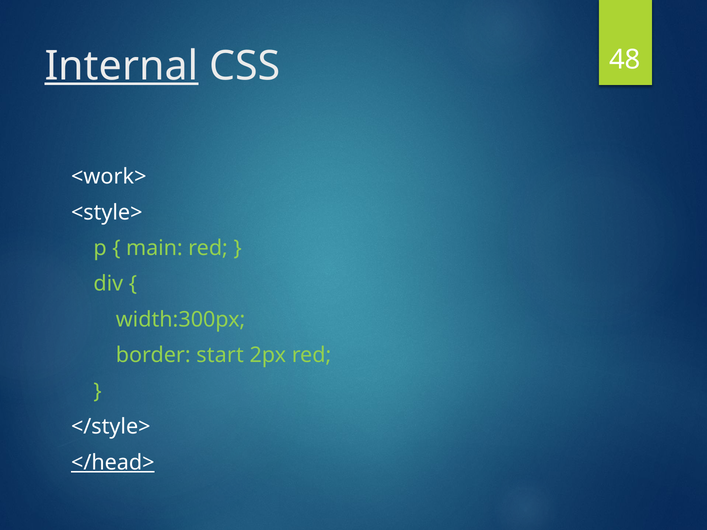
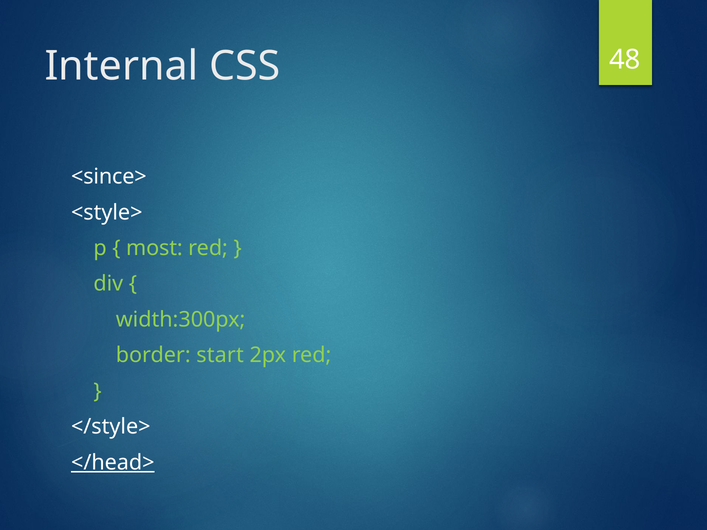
Internal underline: present -> none
<work>: <work> -> <since>
main: main -> most
